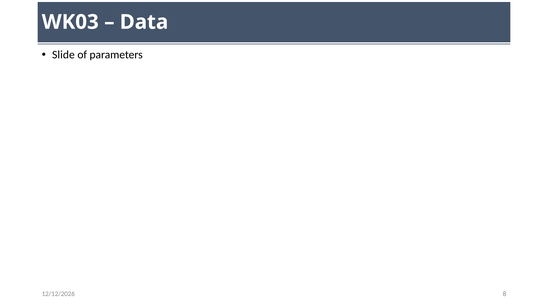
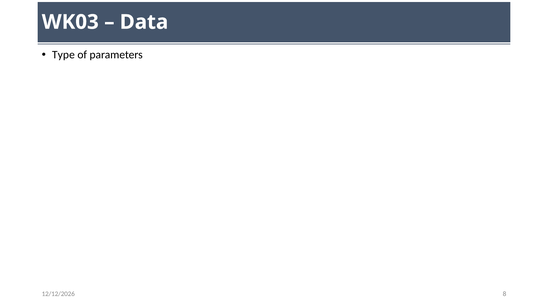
Slide: Slide -> Type
